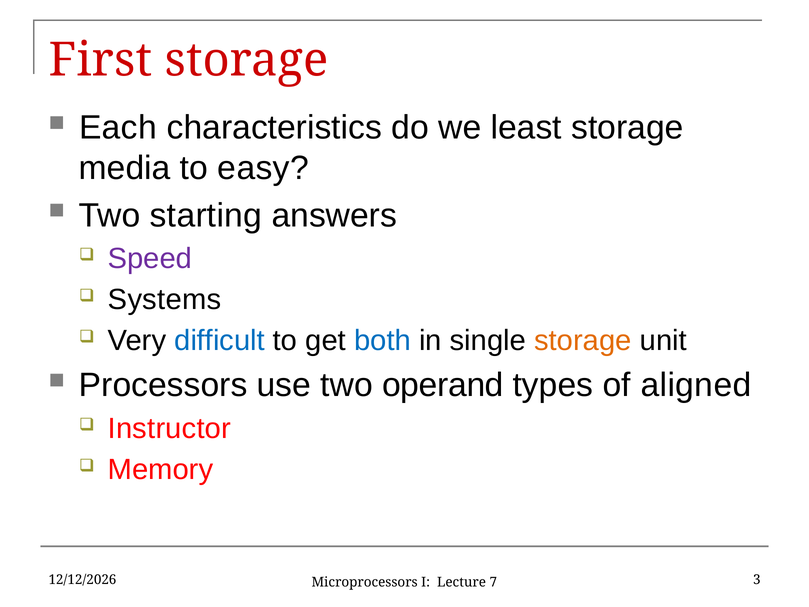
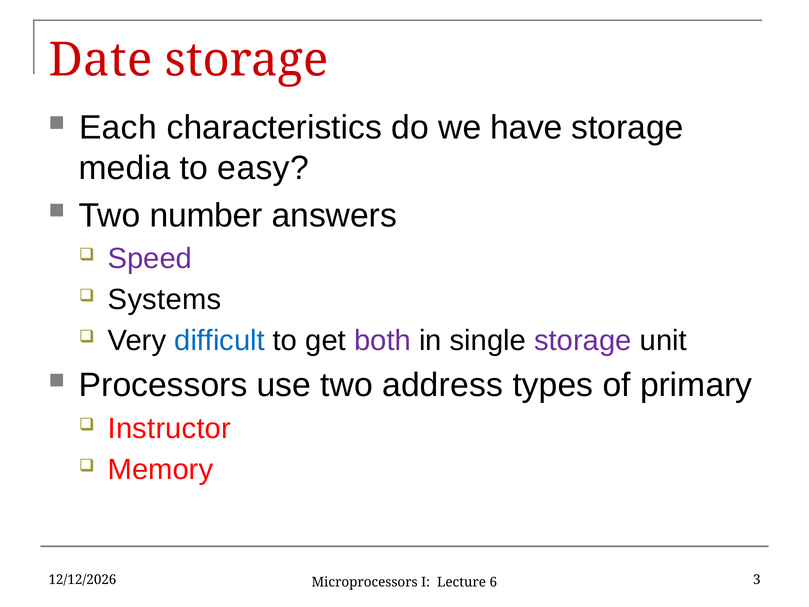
First: First -> Date
least: least -> have
starting: starting -> number
both colour: blue -> purple
storage at (583, 340) colour: orange -> purple
operand: operand -> address
aligned: aligned -> primary
7: 7 -> 6
